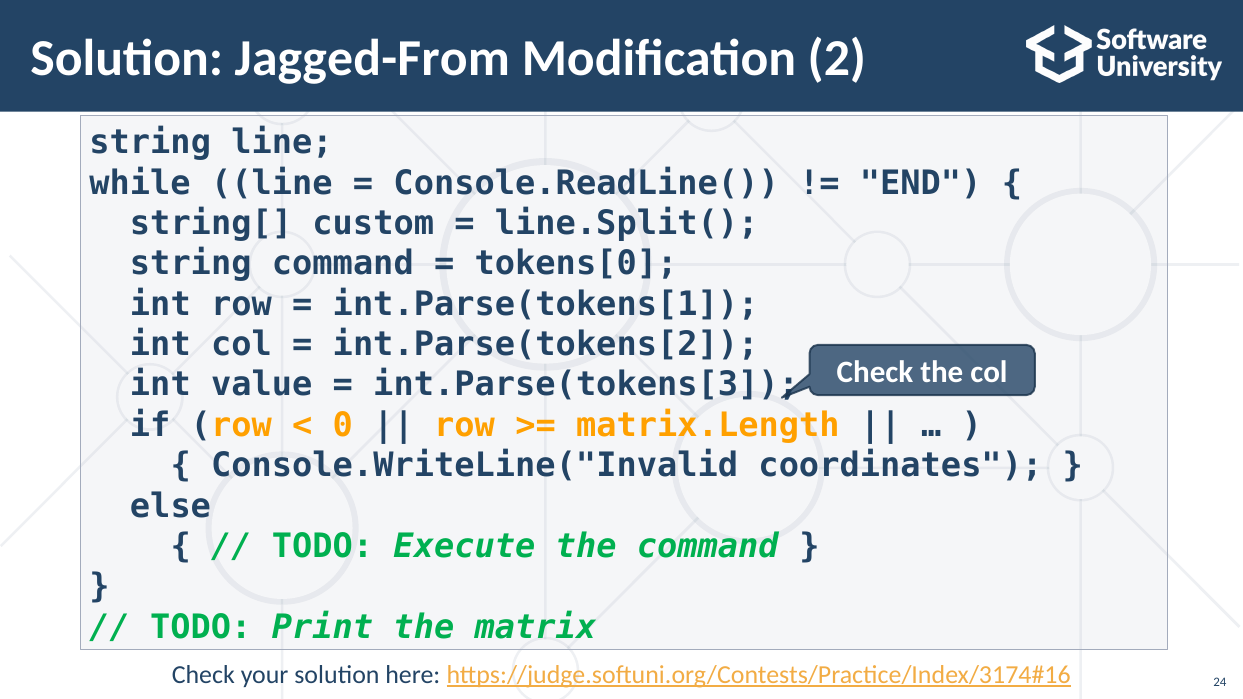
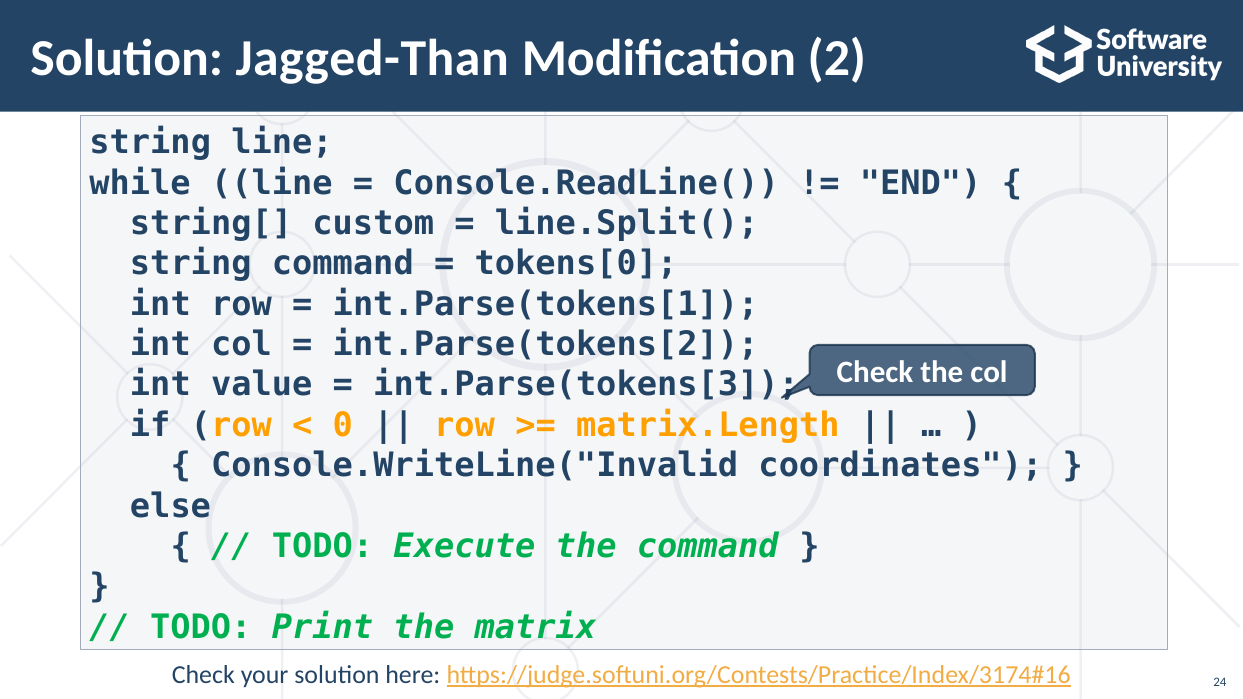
Jagged-From: Jagged-From -> Jagged-Than
